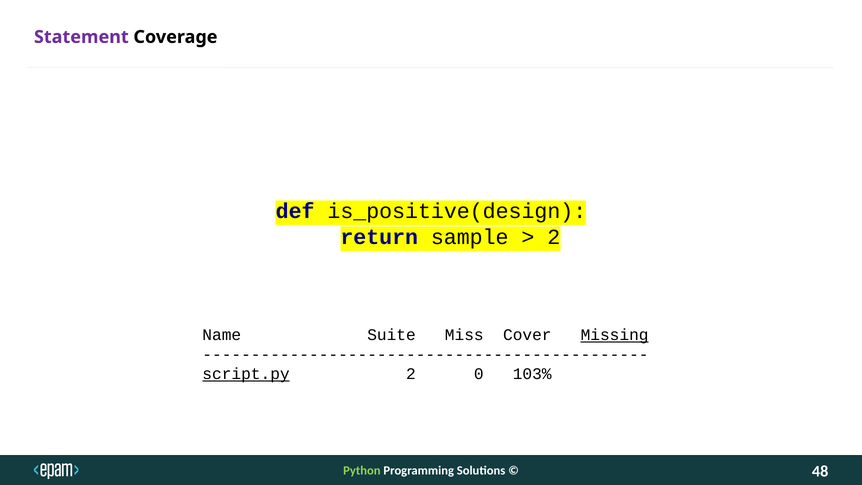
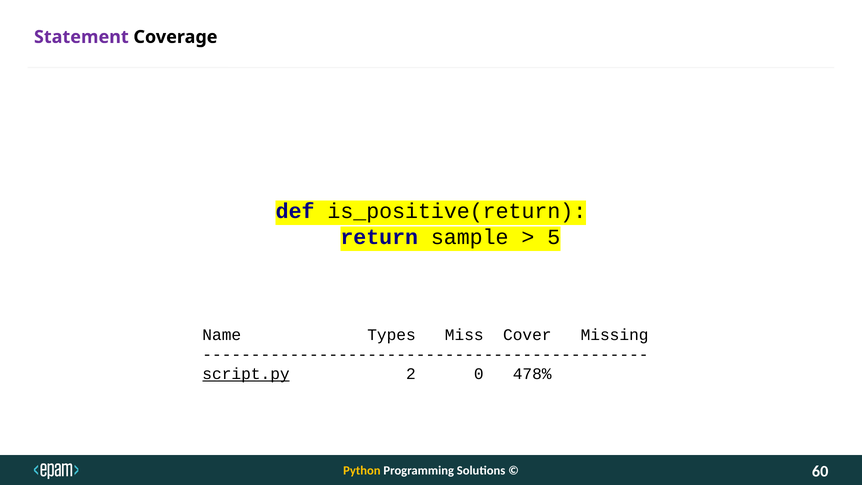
is_positive(design: is_positive(design -> is_positive(return
2 at (554, 237): 2 -> 5
Suite: Suite -> Types
Missing underline: present -> none
103%: 103% -> 478%
Python colour: light green -> yellow
48: 48 -> 60
